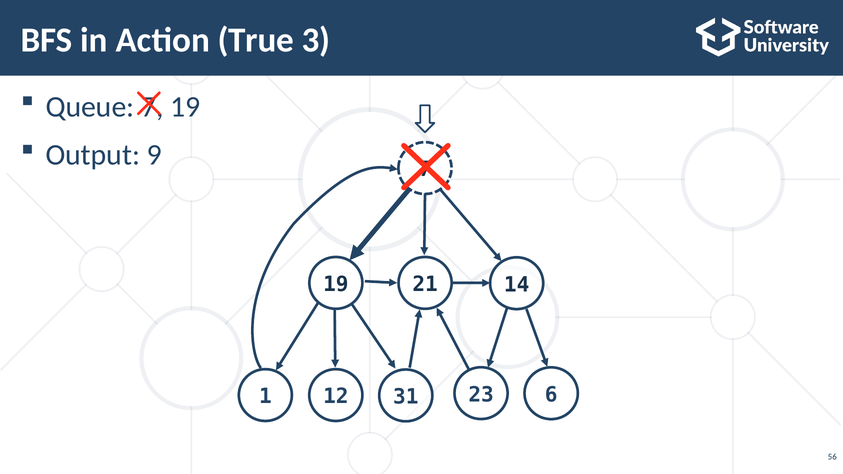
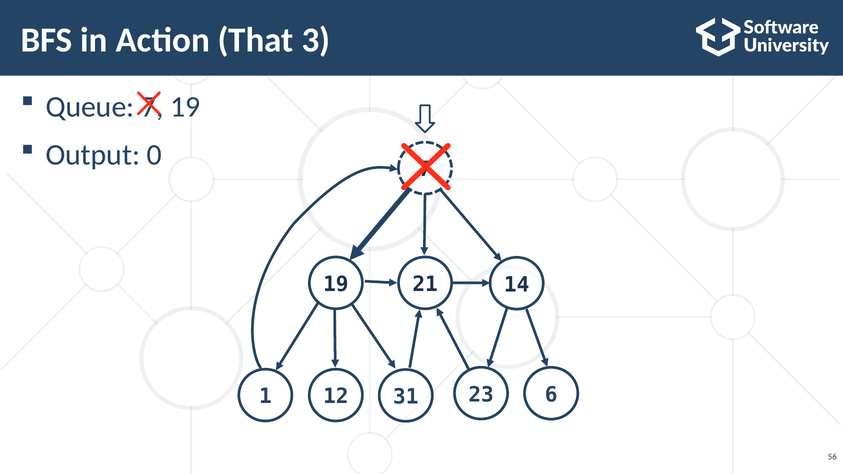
True: True -> That
9: 9 -> 0
